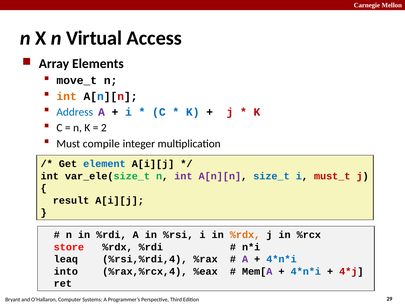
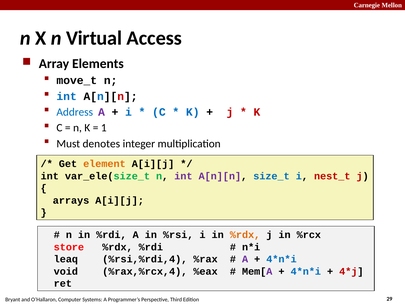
int at (67, 96) colour: orange -> blue
2: 2 -> 1
compile: compile -> denotes
element colour: blue -> orange
must_t: must_t -> nest_t
result: result -> arrays
into: into -> void
